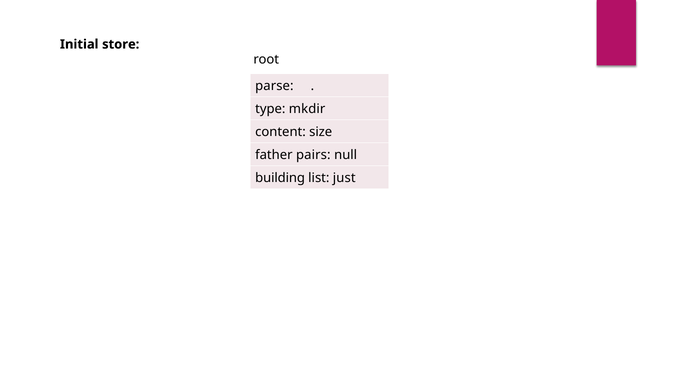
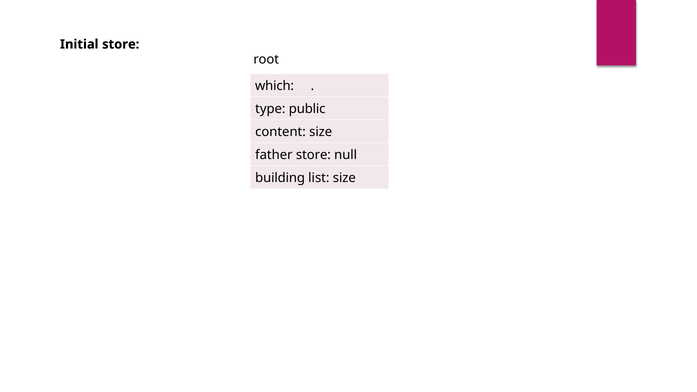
parse: parse -> which
mkdir: mkdir -> public
father pairs: pairs -> store
list just: just -> size
